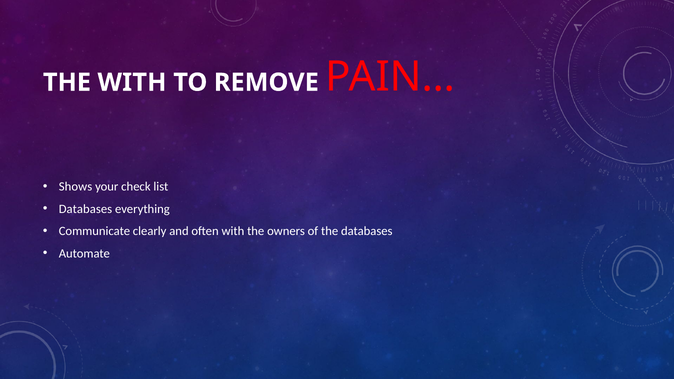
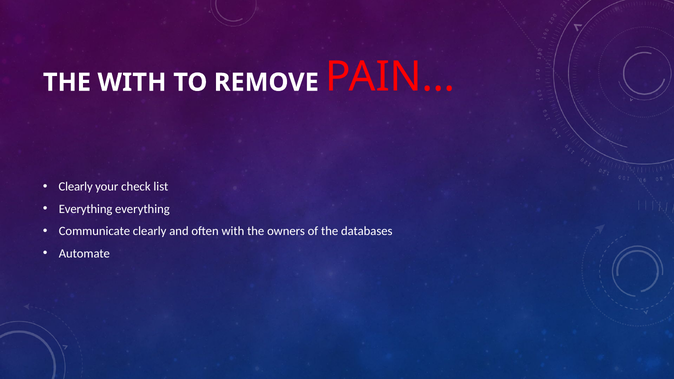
Shows at (76, 187): Shows -> Clearly
Databases at (85, 209): Databases -> Everything
